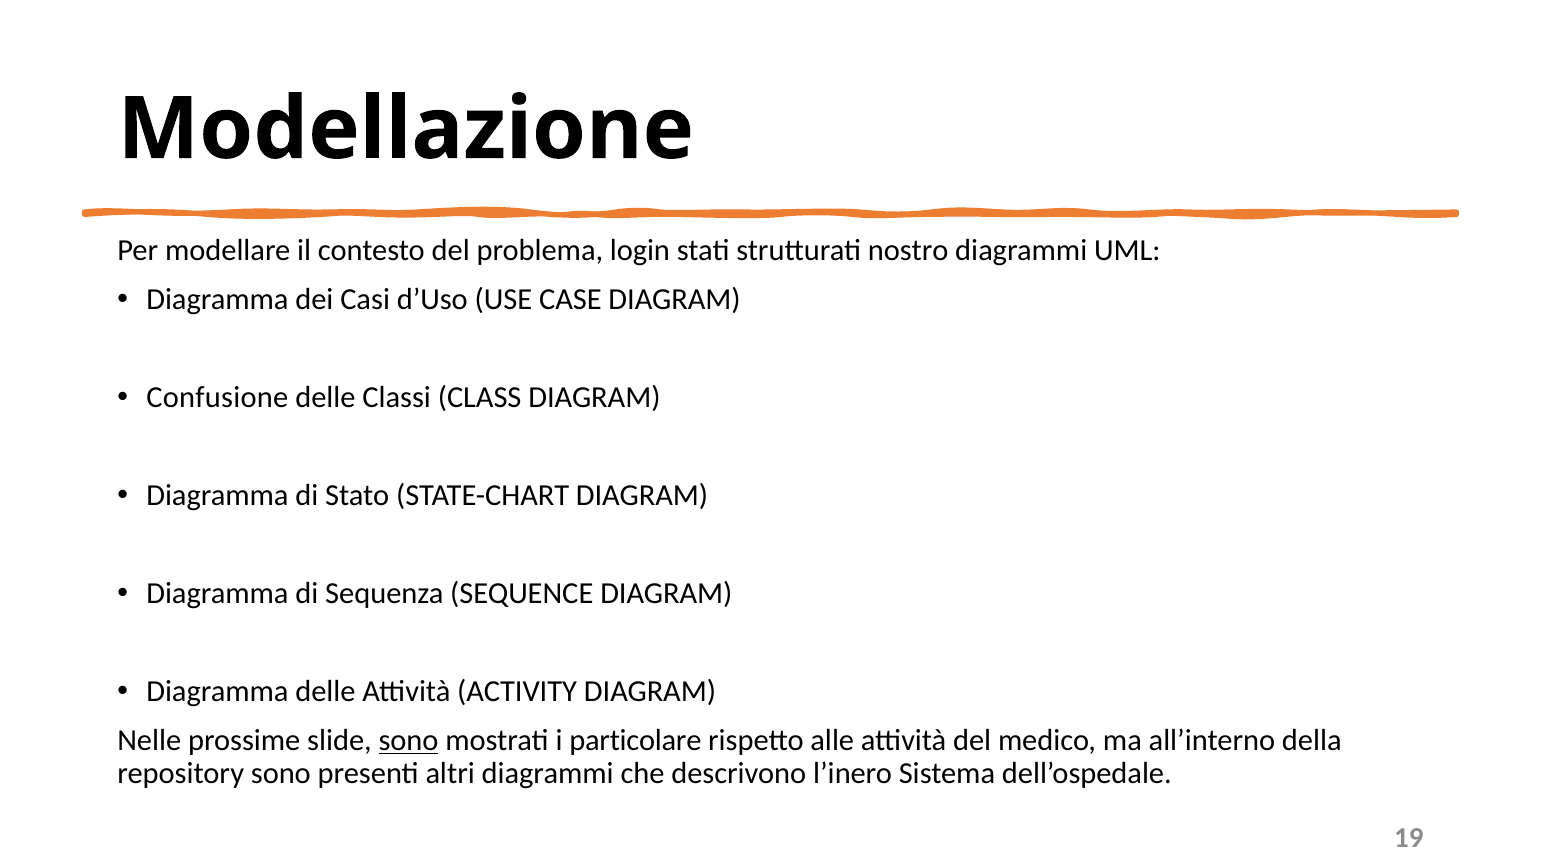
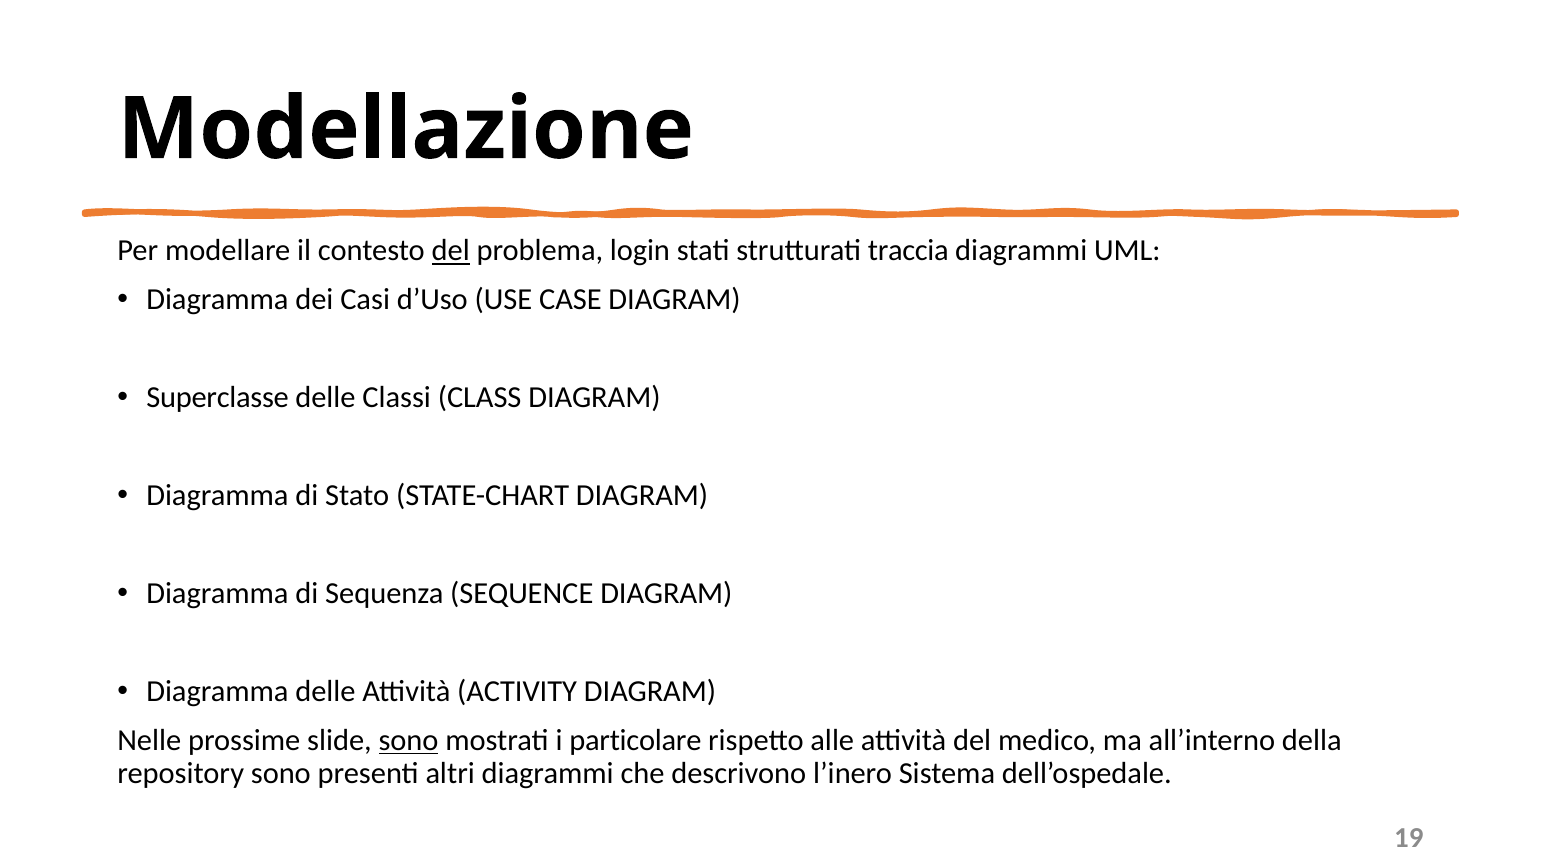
del at (451, 251) underline: none -> present
nostro: nostro -> traccia
Confusione: Confusione -> Superclasse
